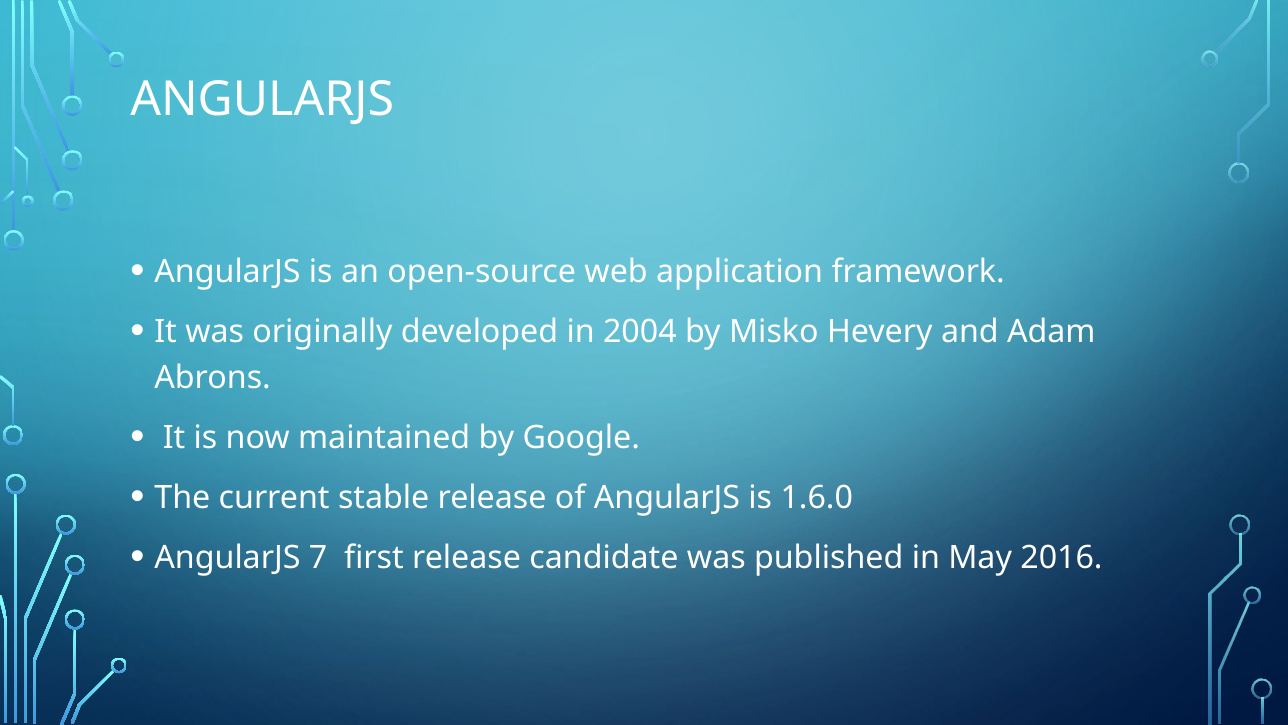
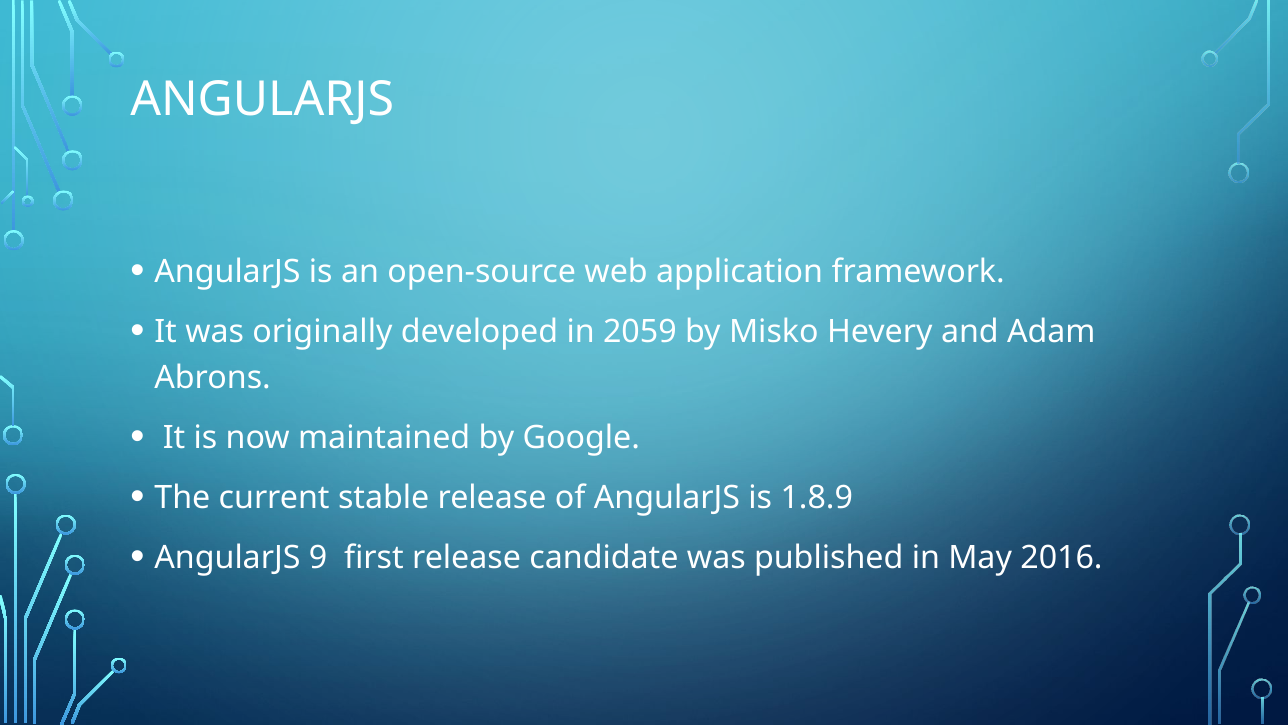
2004: 2004 -> 2059
1.6.0: 1.6.0 -> 1.8.9
7: 7 -> 9
